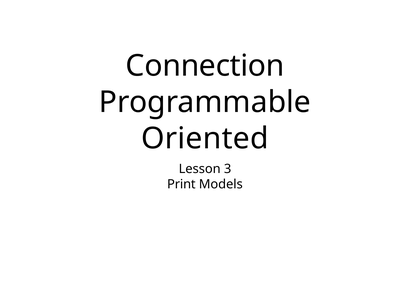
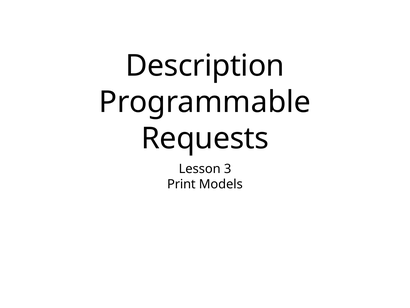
Connection: Connection -> Description
Oriented: Oriented -> Requests
